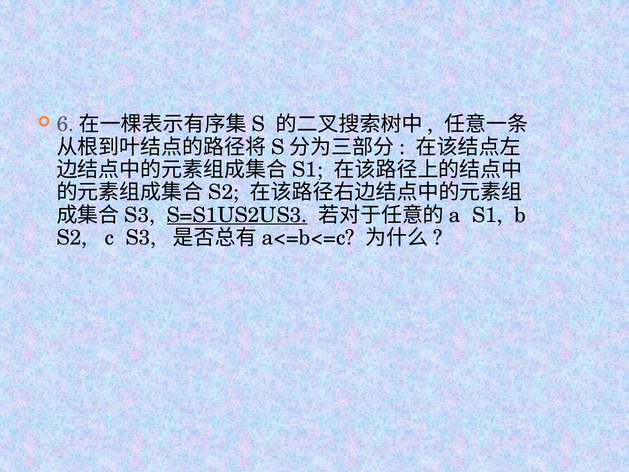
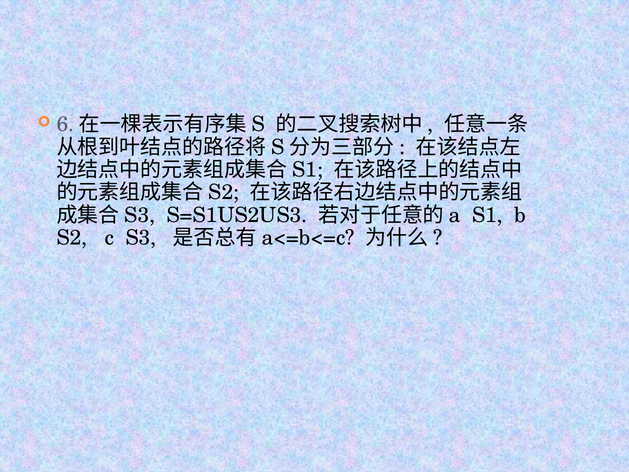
S=S1US2US3 underline: present -> none
